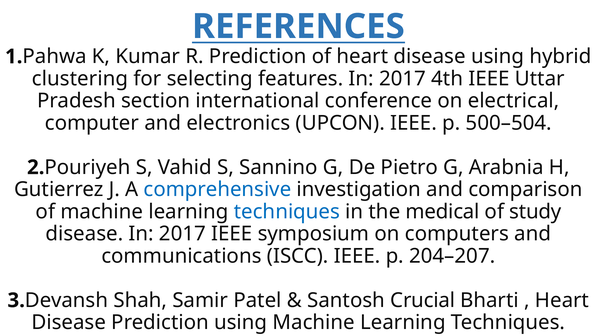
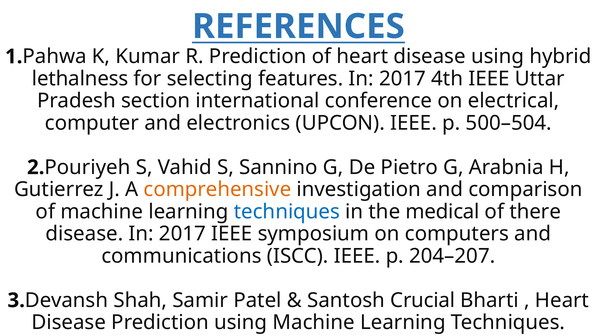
clustering: clustering -> lethalness
comprehensive colour: blue -> orange
study: study -> there
